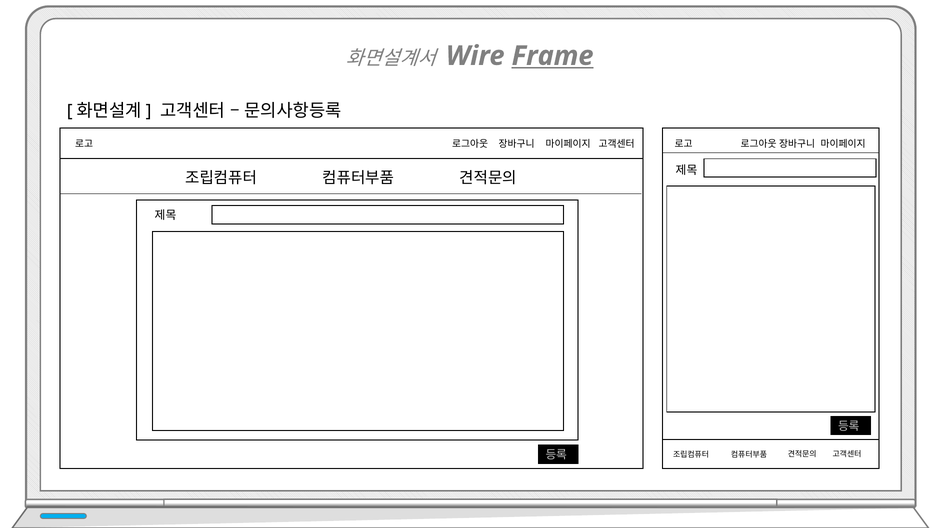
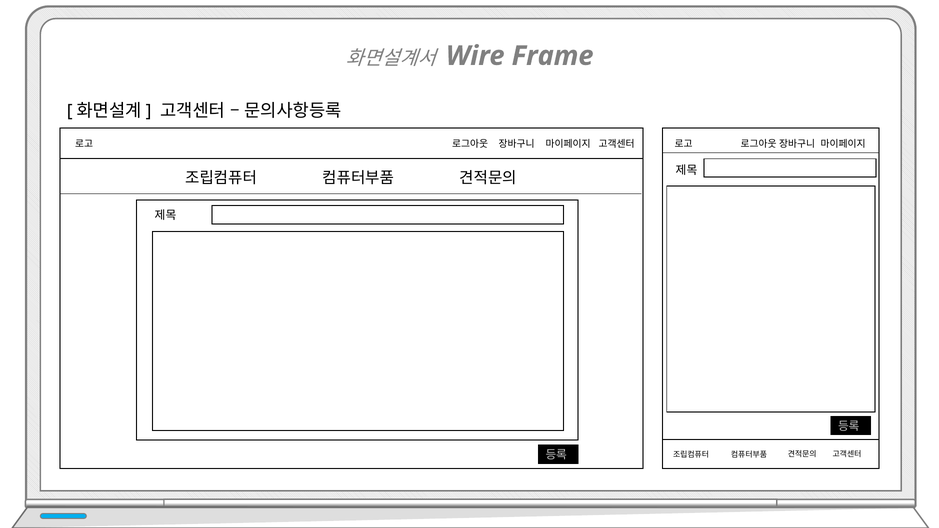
Frame underline: present -> none
